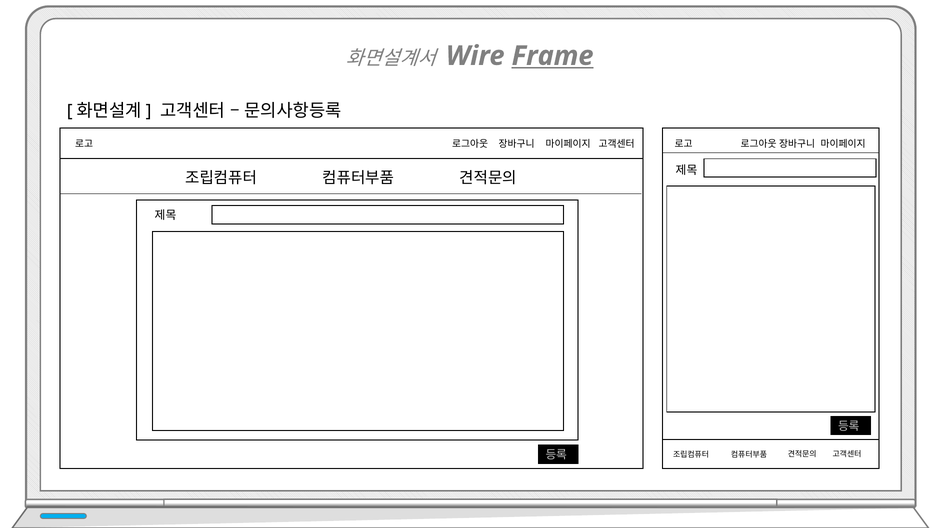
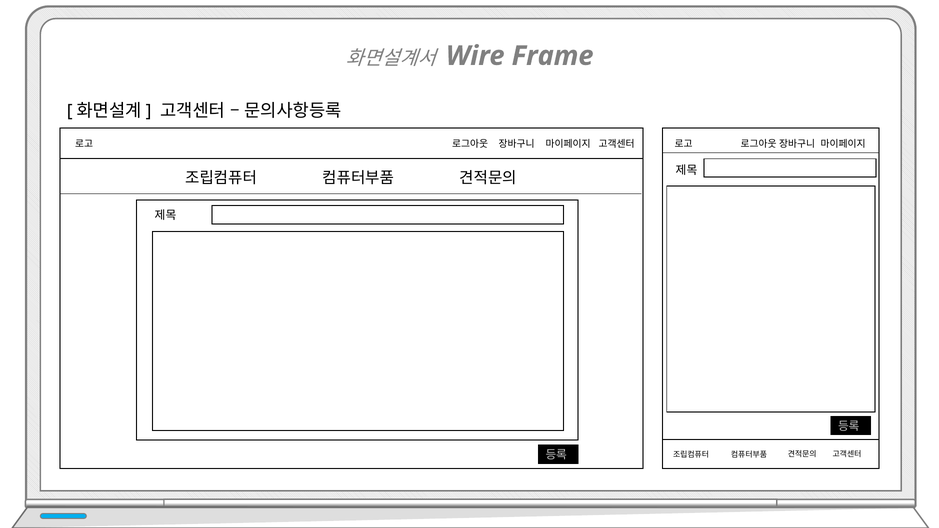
Frame underline: present -> none
